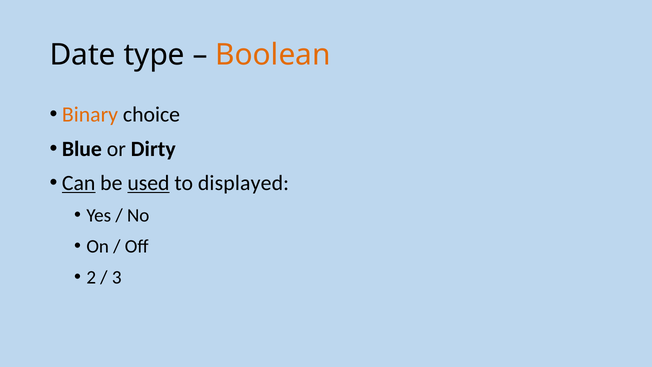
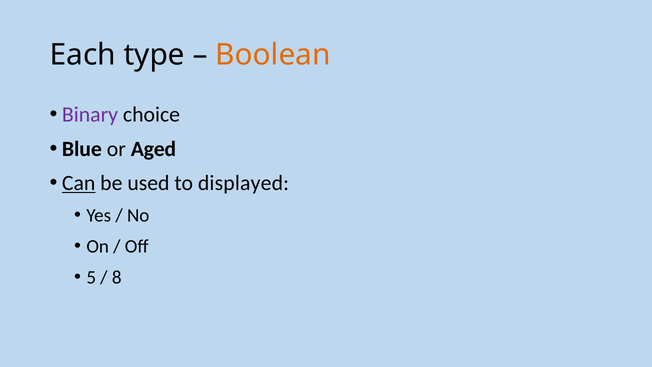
Date: Date -> Each
Binary colour: orange -> purple
Dirty: Dirty -> Aged
used underline: present -> none
2: 2 -> 5
3: 3 -> 8
